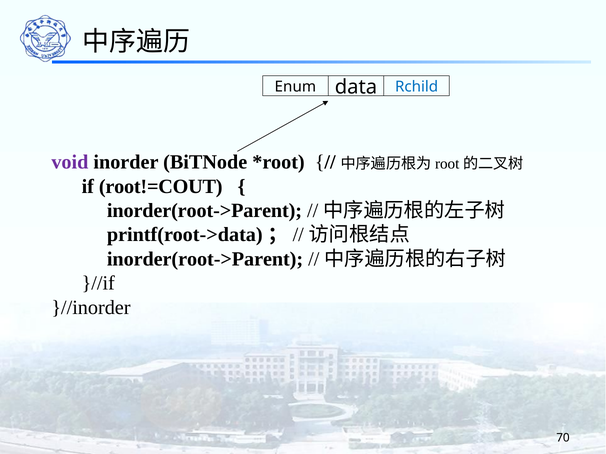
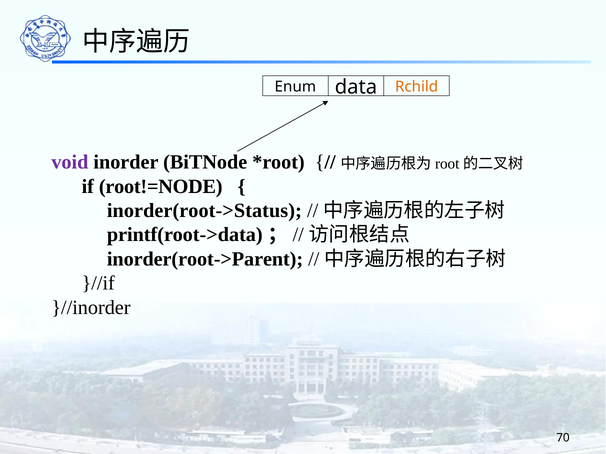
Rchild colour: blue -> orange
root!=COUT: root!=COUT -> root!=NODE
inorder(root->Parent at (204, 211): inorder(root->Parent -> inorder(root->Status
